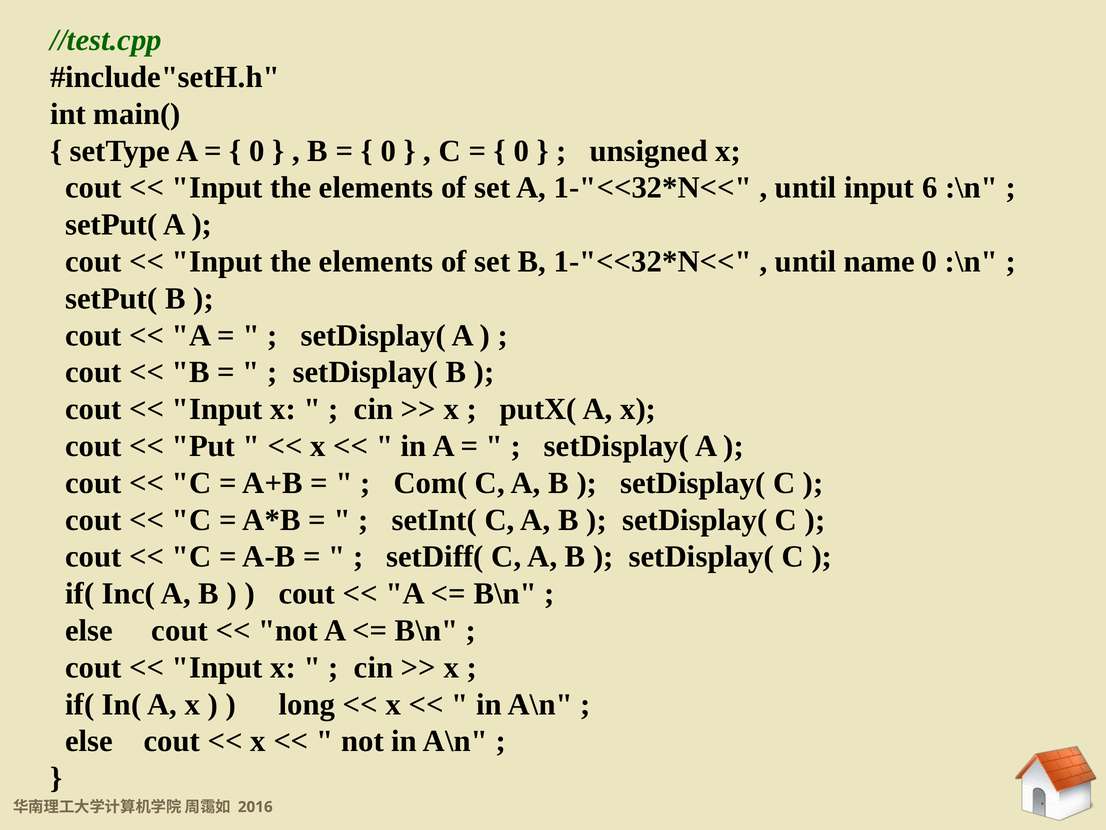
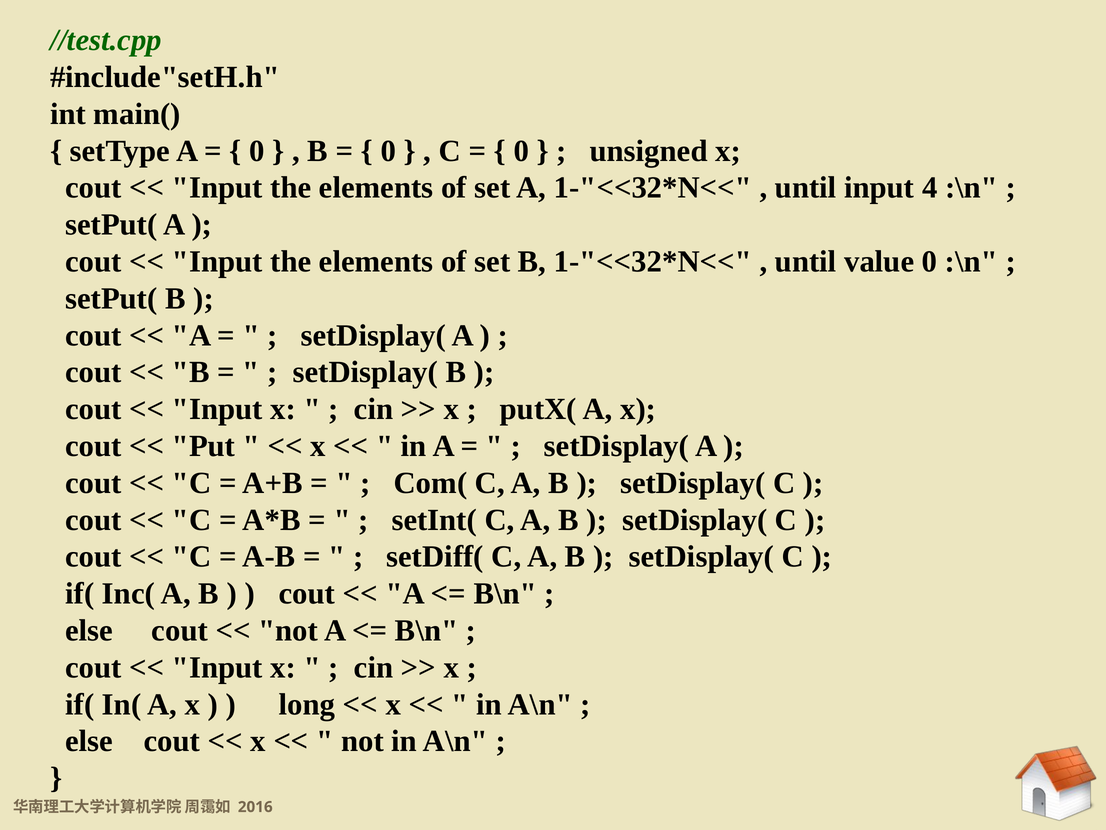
6: 6 -> 4
name: name -> value
